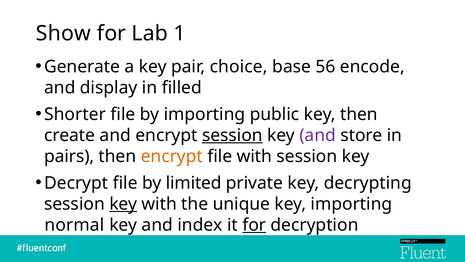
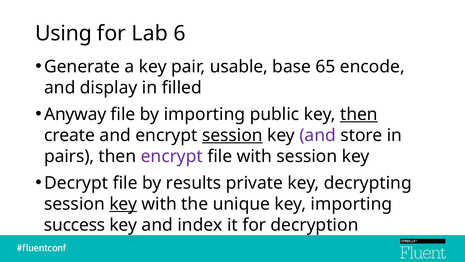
Show: Show -> Using
1: 1 -> 6
choice: choice -> usable
56: 56 -> 65
Shorter: Shorter -> Anyway
then at (359, 114) underline: none -> present
encrypt at (172, 156) colour: orange -> purple
limited: limited -> results
normal: normal -> success
for at (254, 225) underline: present -> none
